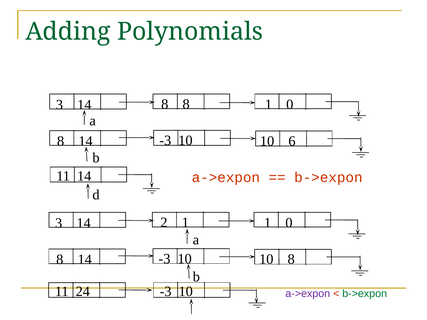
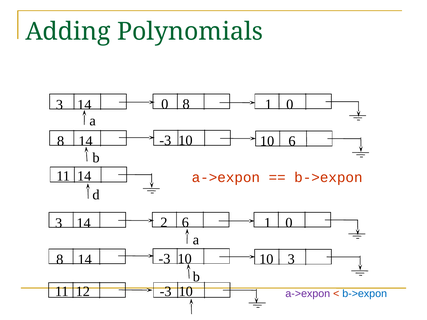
14 8: 8 -> 0
2 1: 1 -> 6
10 8: 8 -> 3
24: 24 -> 12
b->expon at (365, 294) colour: green -> blue
